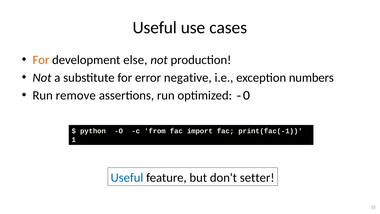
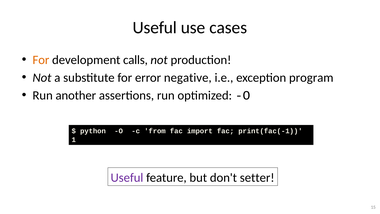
else: else -> calls
numbers: numbers -> program
remove: remove -> another
Useful at (127, 177) colour: blue -> purple
